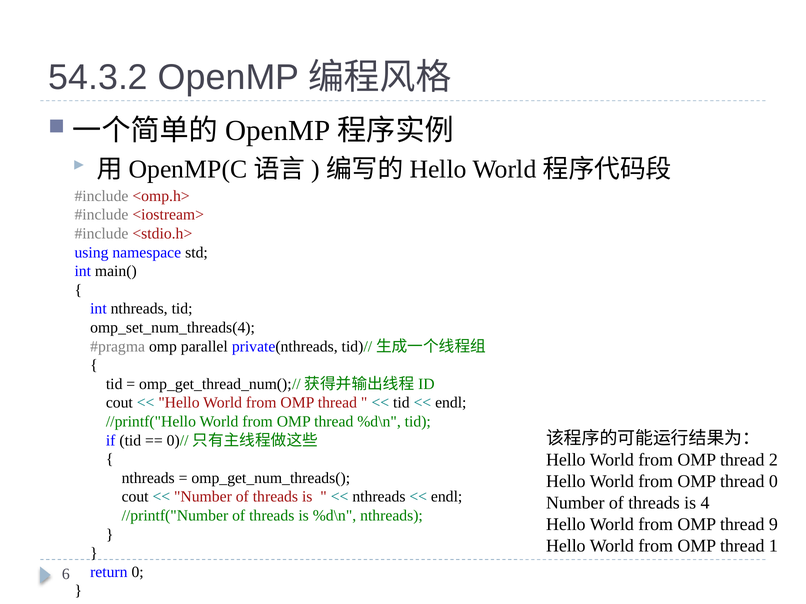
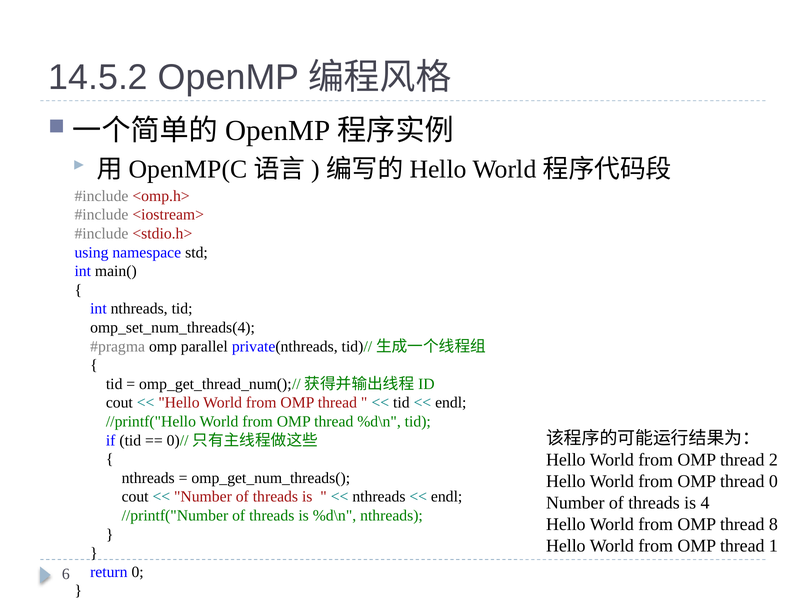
54.3.2: 54.3.2 -> 14.5.2
9: 9 -> 8
